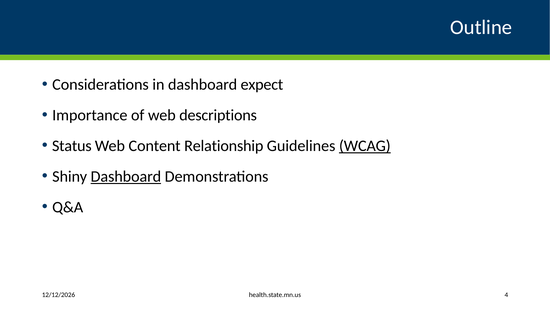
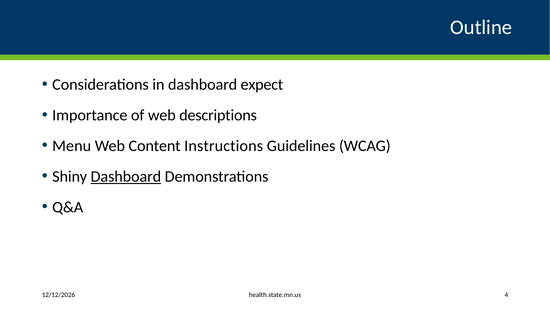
Status: Status -> Menu
Relationship: Relationship -> Instructions
WCAG underline: present -> none
